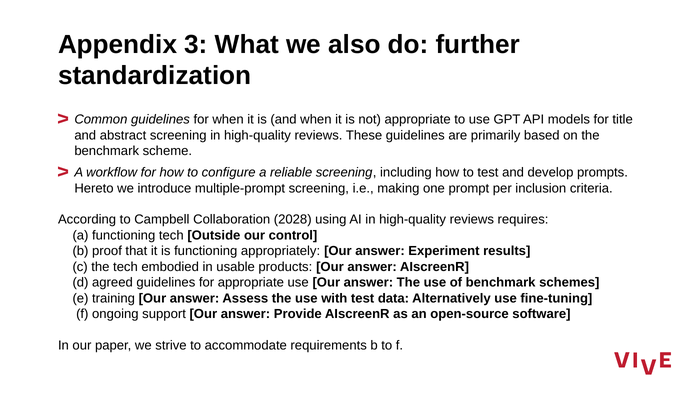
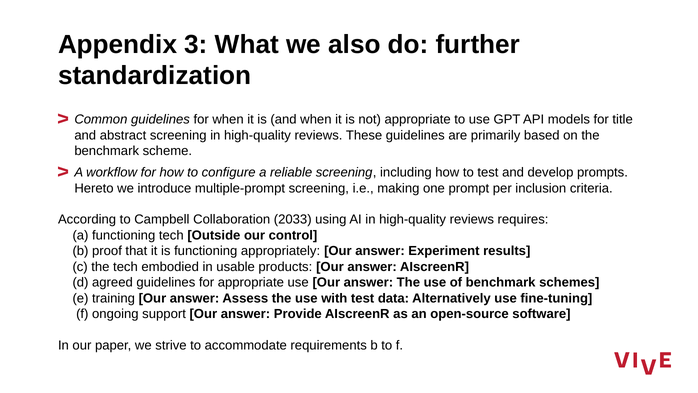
2028: 2028 -> 2033
